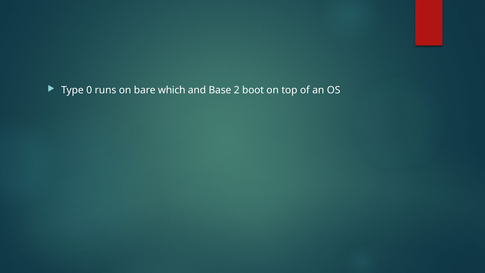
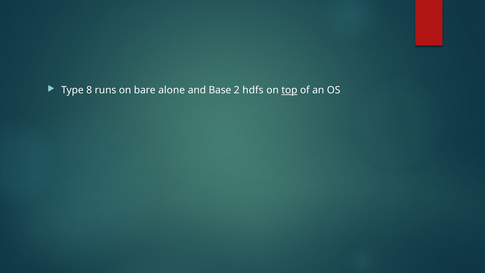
0: 0 -> 8
which: which -> alone
boot: boot -> hdfs
top underline: none -> present
